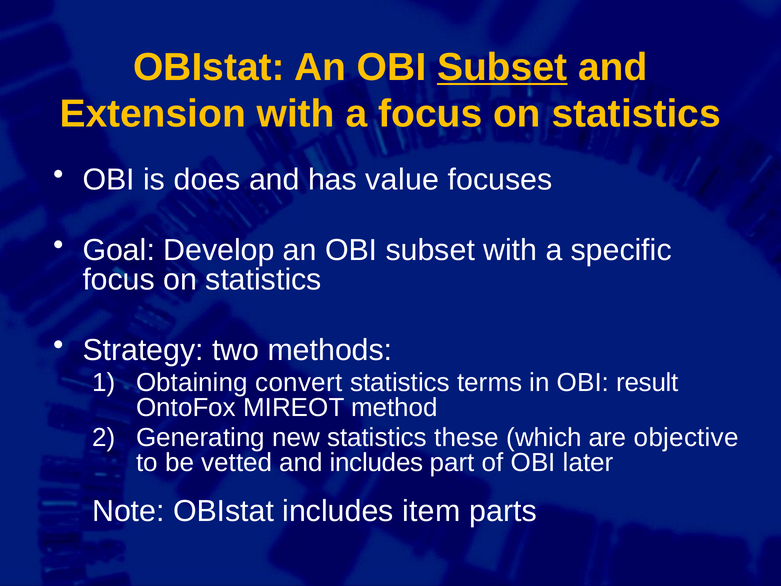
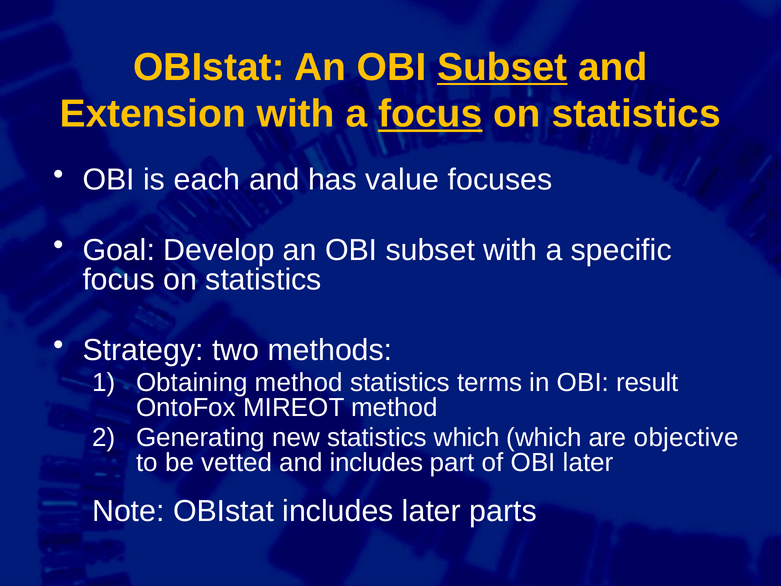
focus at (430, 114) underline: none -> present
does: does -> each
Obtaining convert: convert -> method
statistics these: these -> which
includes item: item -> later
